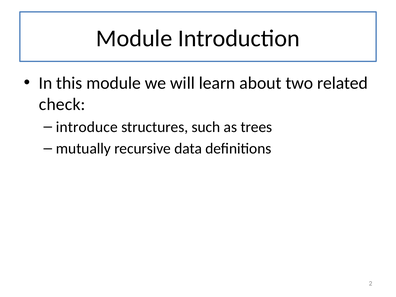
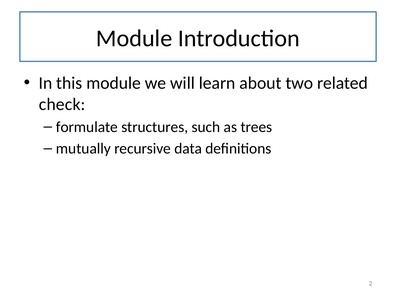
introduce: introduce -> formulate
